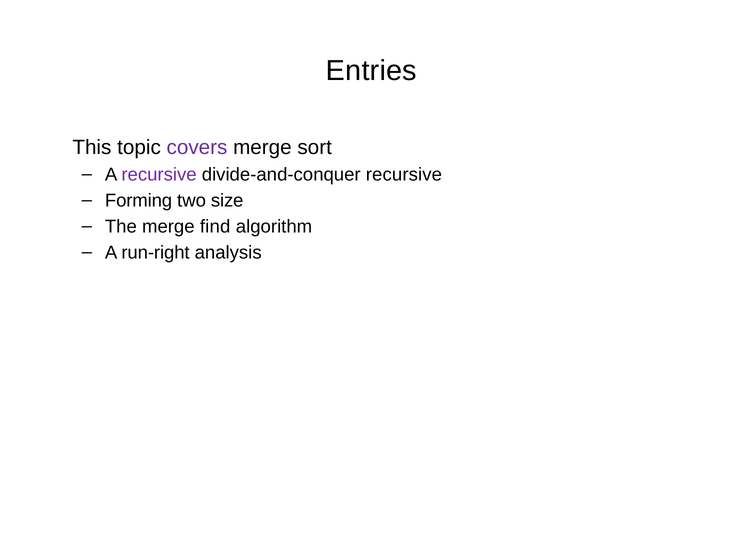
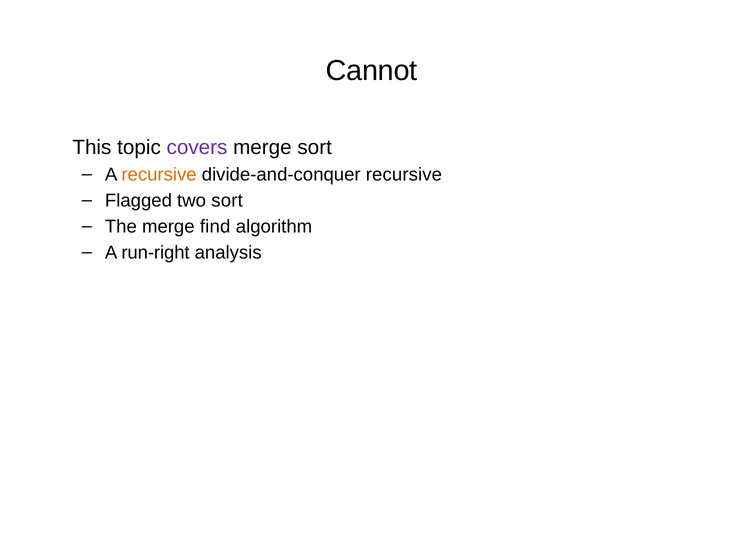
Entries: Entries -> Cannot
recursive at (159, 175) colour: purple -> orange
Forming: Forming -> Flagged
two size: size -> sort
